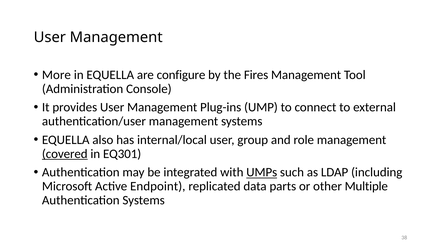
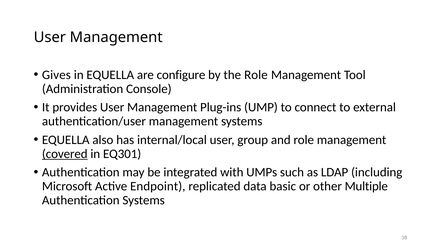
More: More -> Gives
the Fires: Fires -> Role
UMPs underline: present -> none
parts: parts -> basic
